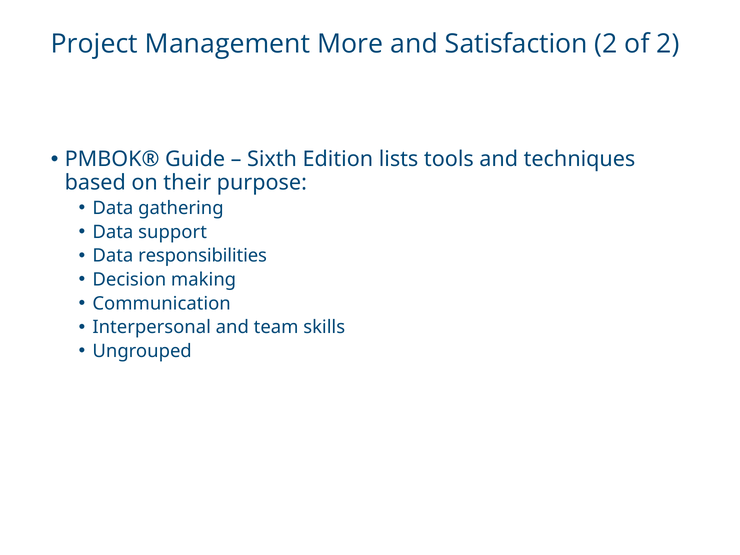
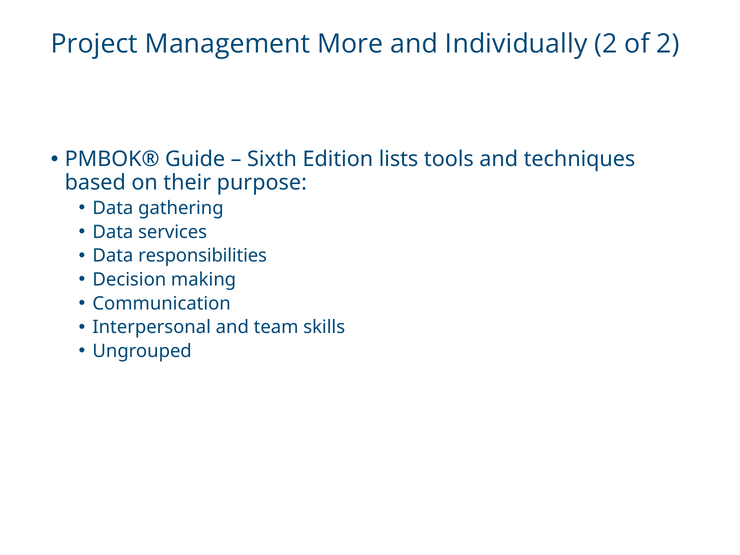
Satisfaction: Satisfaction -> Individually
support: support -> services
